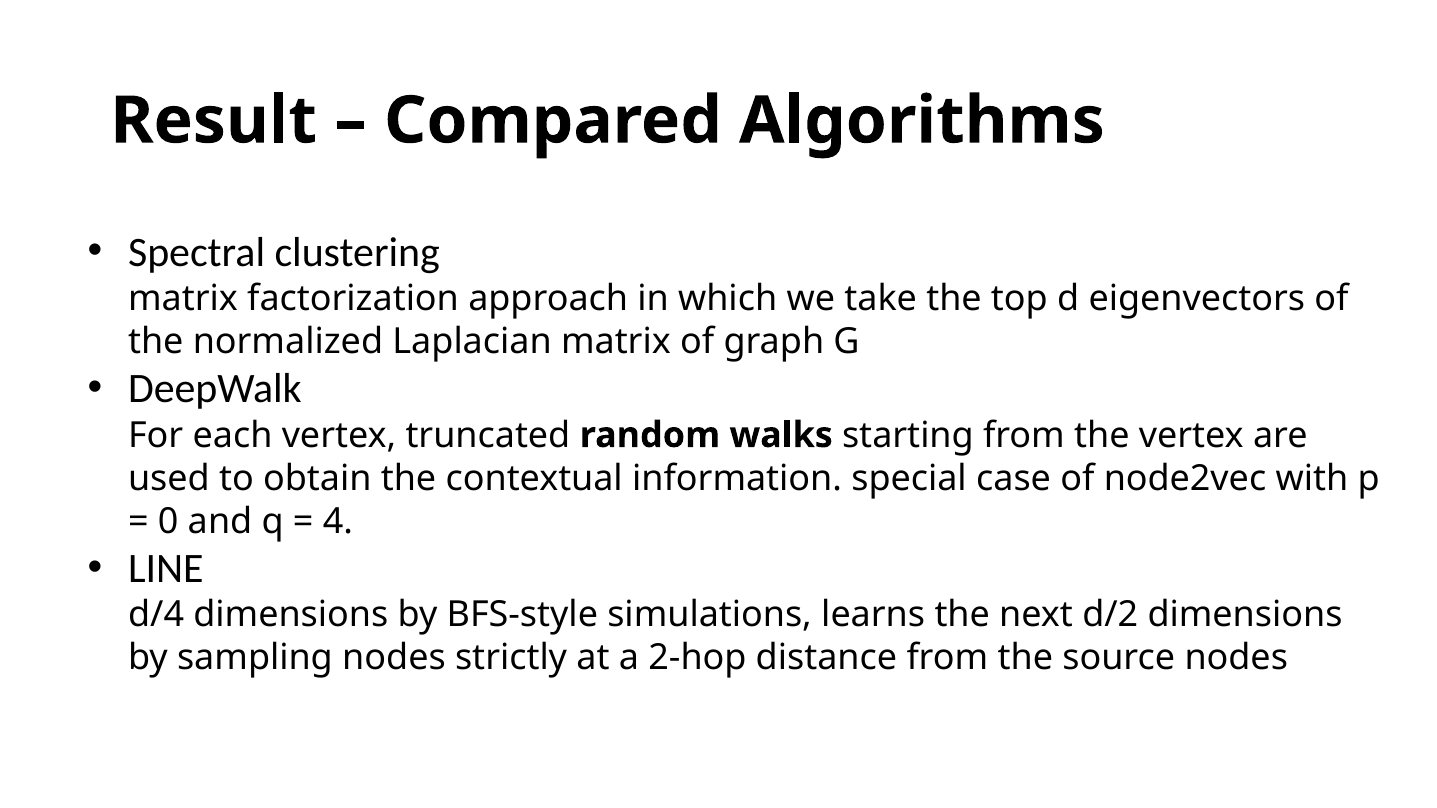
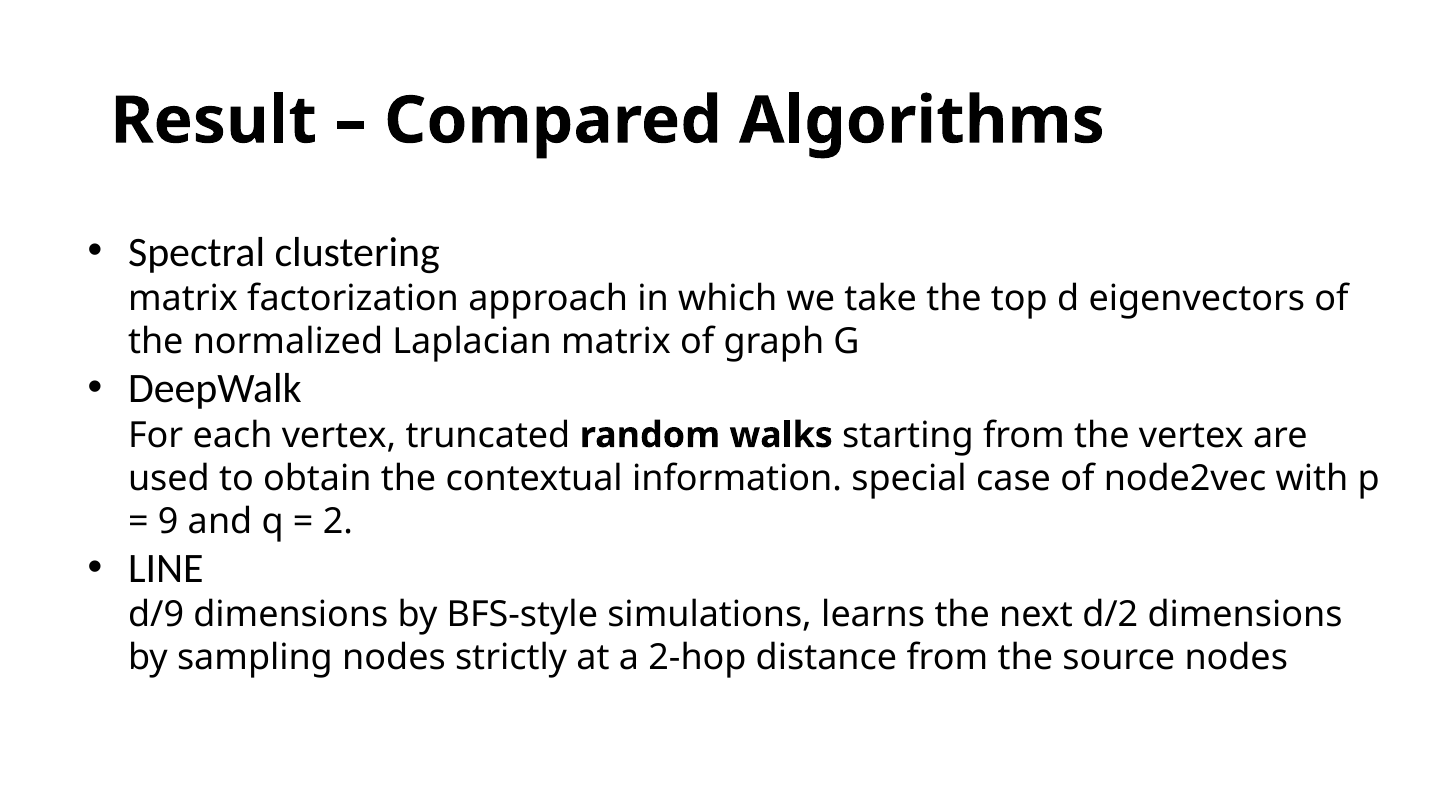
0: 0 -> 9
4: 4 -> 2
d/4: d/4 -> d/9
